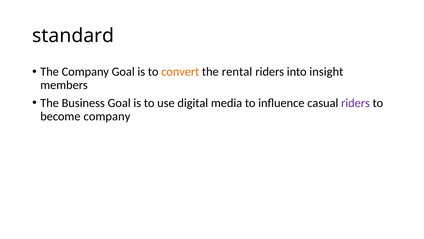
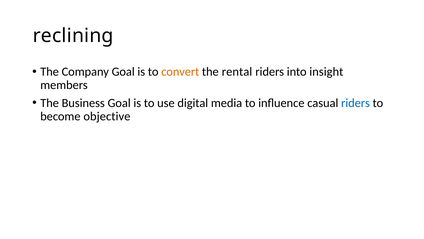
standard: standard -> reclining
riders at (356, 103) colour: purple -> blue
become company: company -> objective
